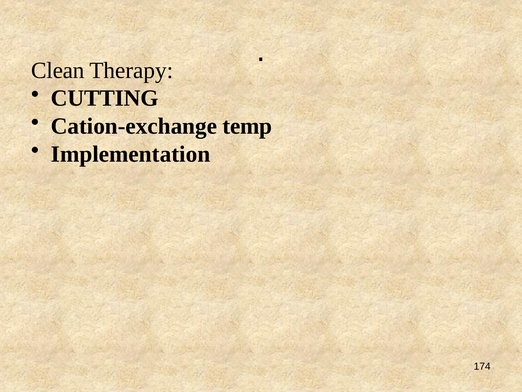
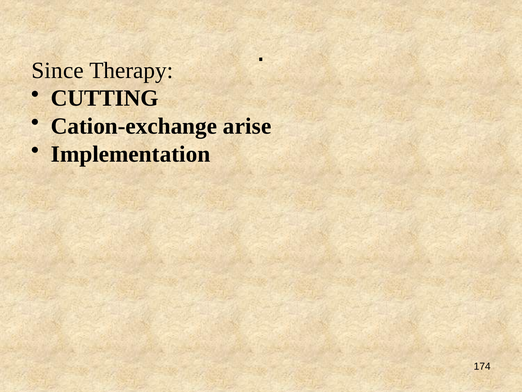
Clean: Clean -> Since
temp: temp -> arise
